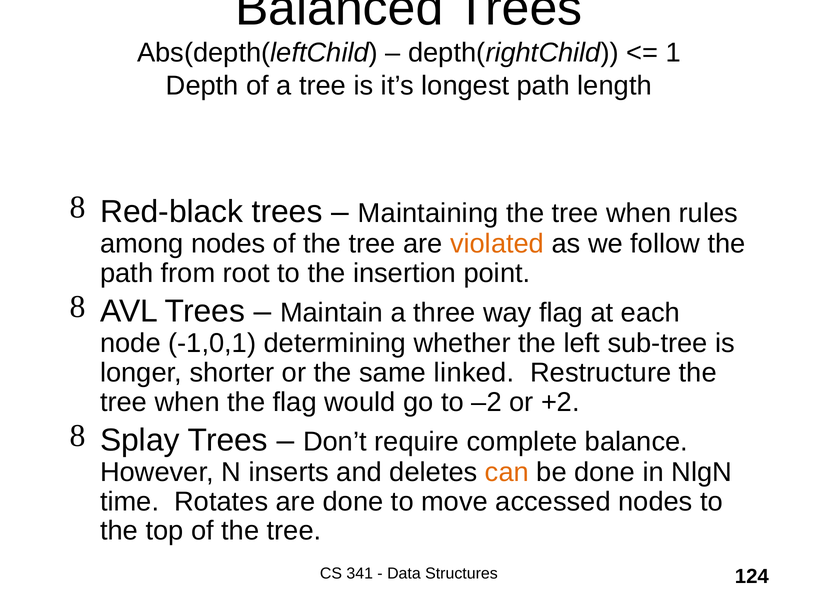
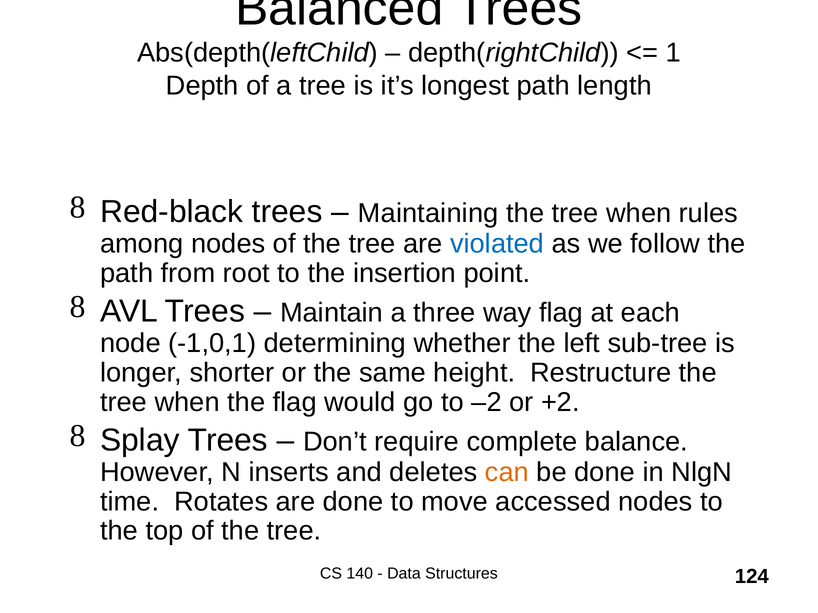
violated colour: orange -> blue
linked: linked -> height
341: 341 -> 140
